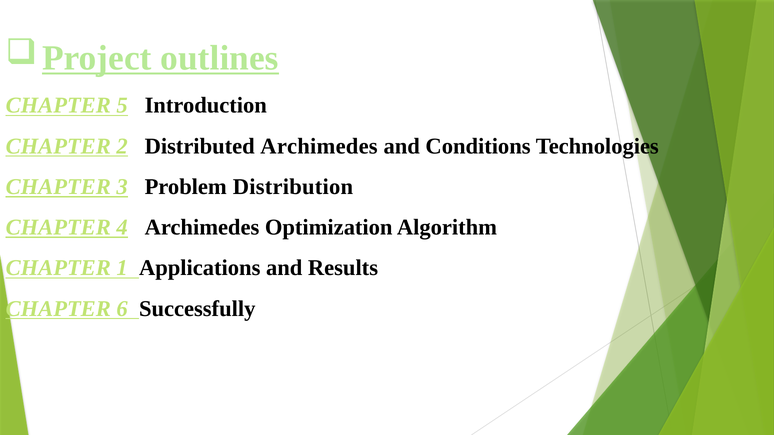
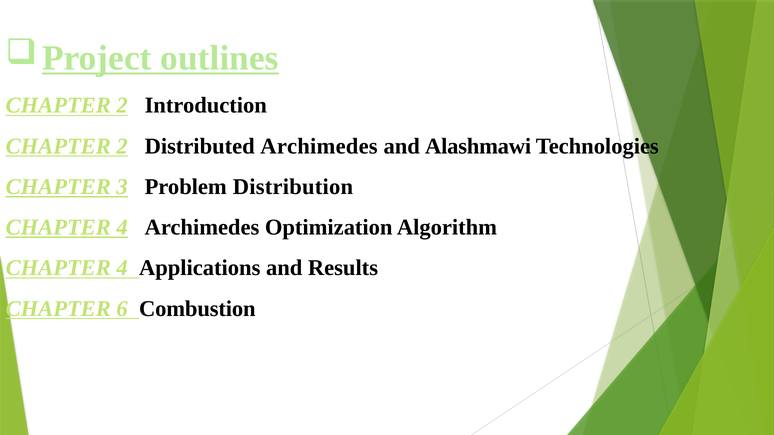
5 at (122, 106): 5 -> 2
Conditions: Conditions -> Alashmawi
1 at (122, 268): 1 -> 4
Successfully: Successfully -> Combustion
